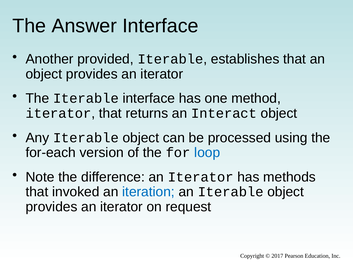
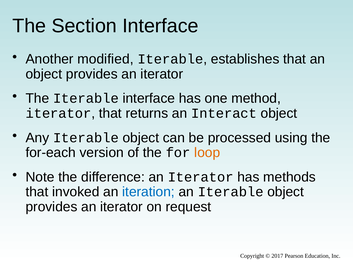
Answer: Answer -> Section
provided: provided -> modified
loop colour: blue -> orange
